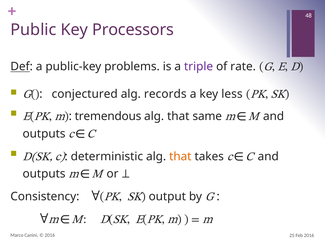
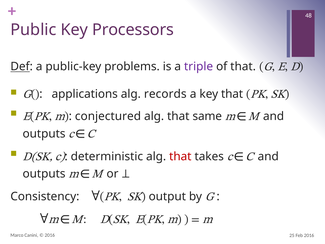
of rate: rate -> that
conjectured: conjectured -> applications
key less: less -> that
tremendous: tremendous -> conjectured
that at (180, 156) colour: orange -> red
